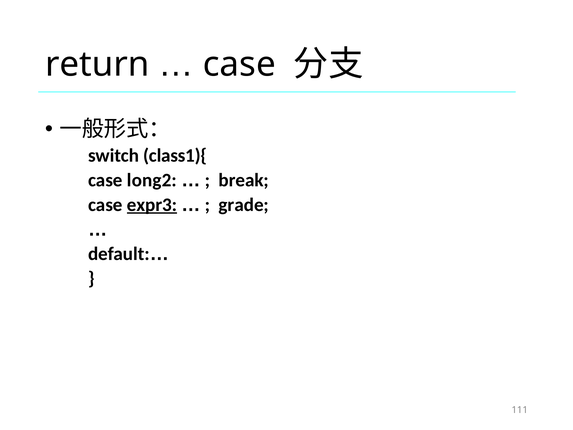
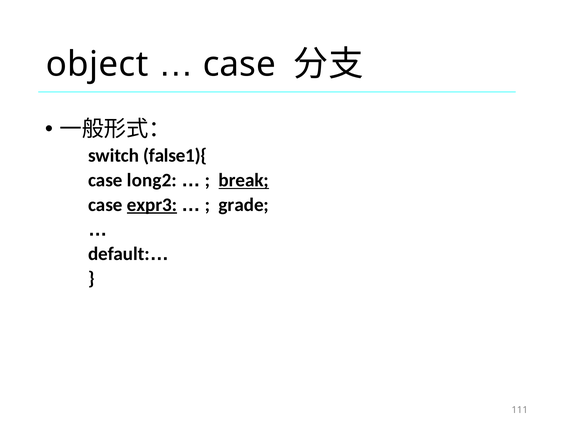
return: return -> object
class1){: class1){ -> false1){
break underline: none -> present
